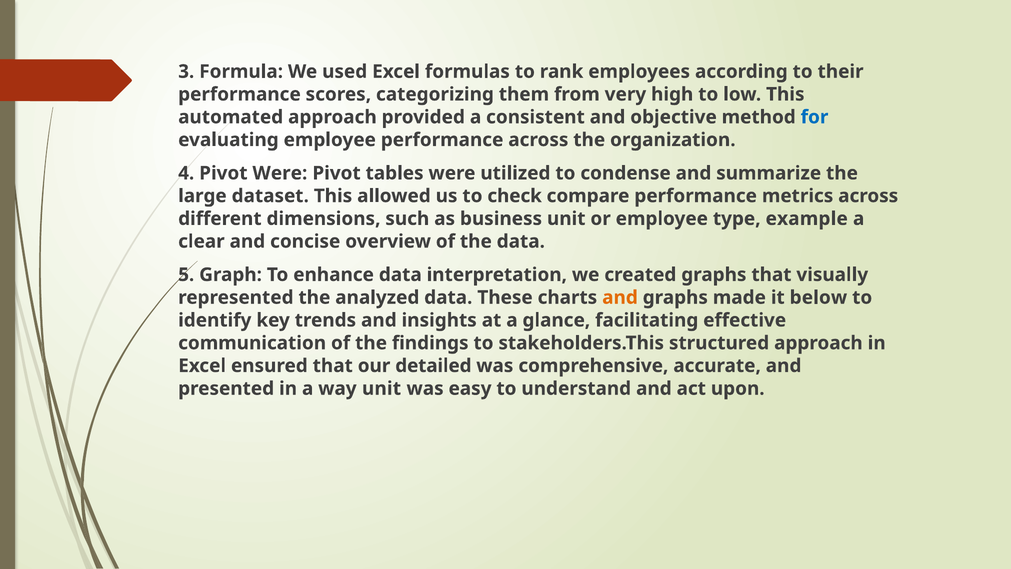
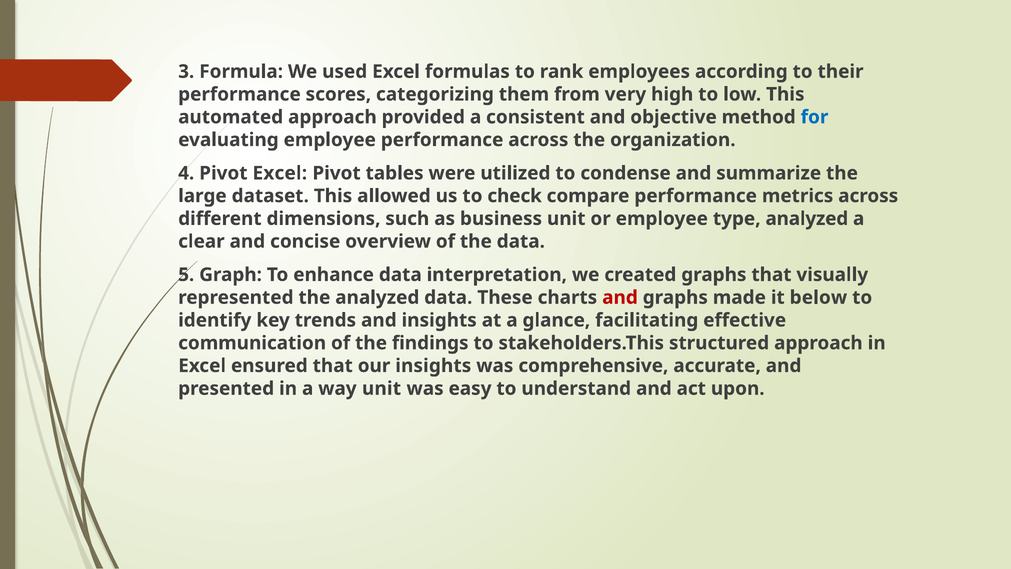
Pivot Were: Were -> Excel
type example: example -> analyzed
and at (620, 297) colour: orange -> red
our detailed: detailed -> insights
